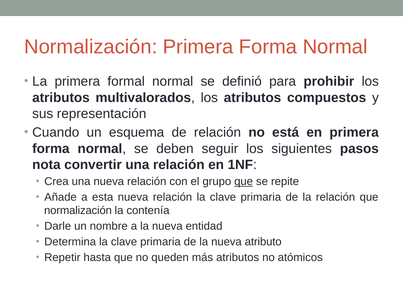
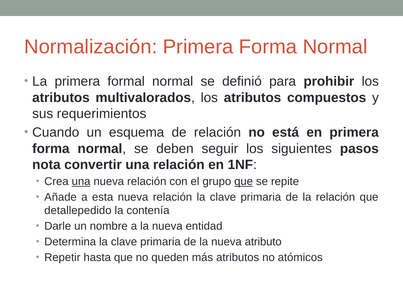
representación: representación -> requerimientos
una at (81, 182) underline: none -> present
normalización at (78, 211): normalización -> detallepedido
